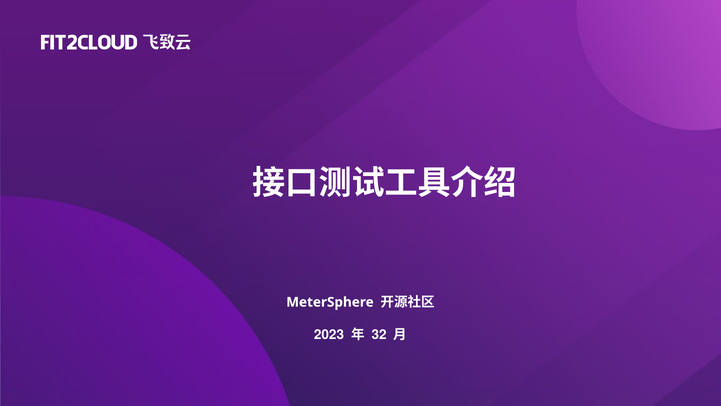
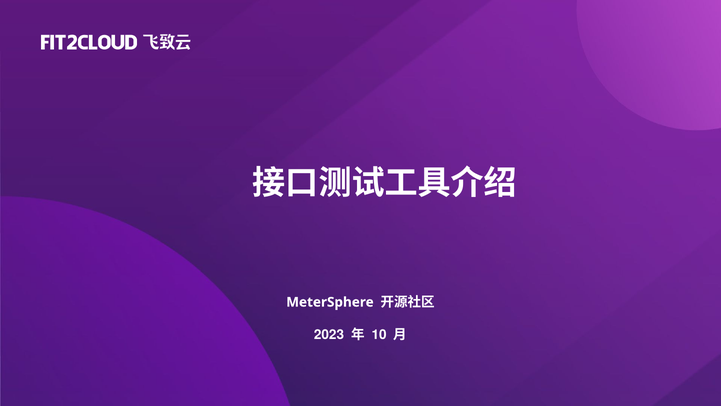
32: 32 -> 10
